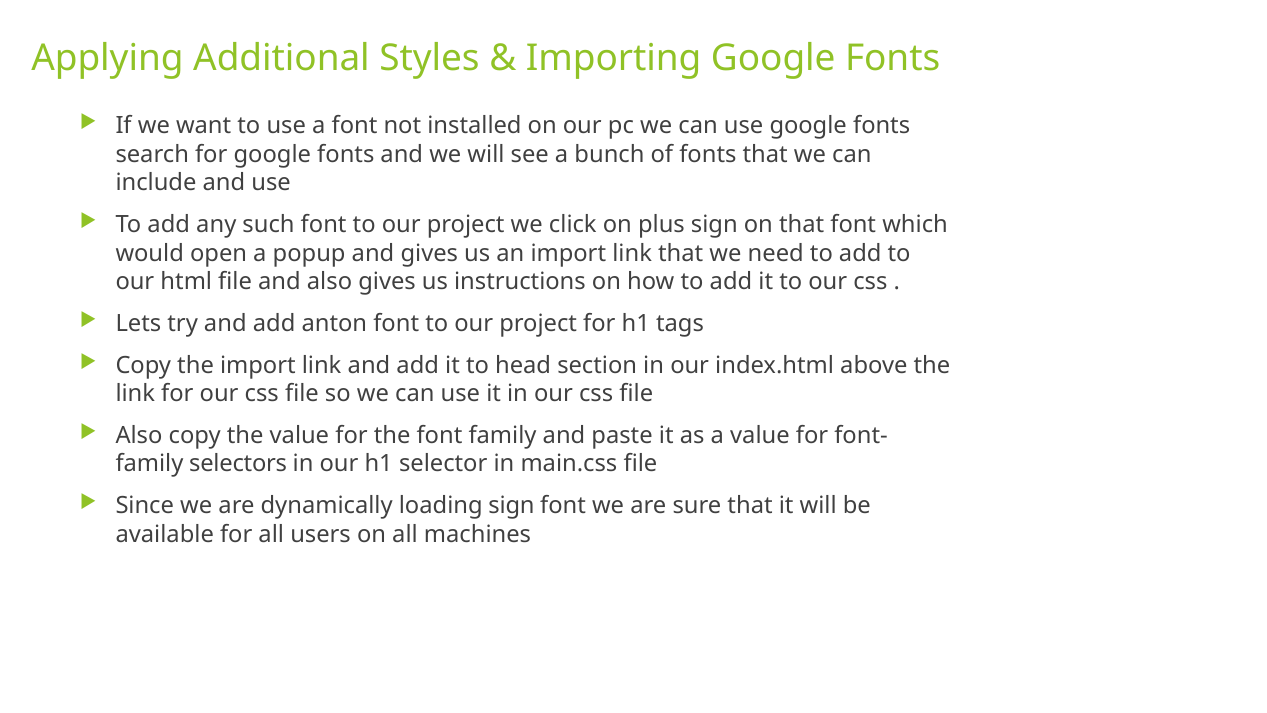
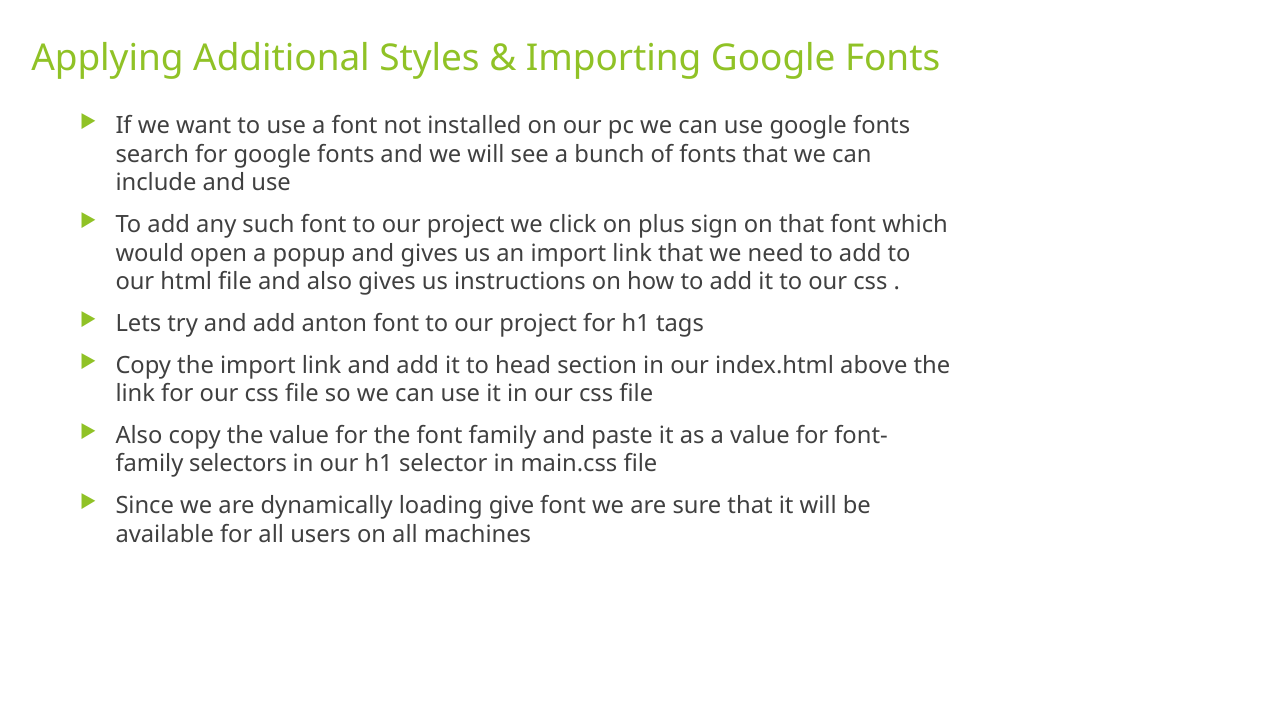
loading sign: sign -> give
